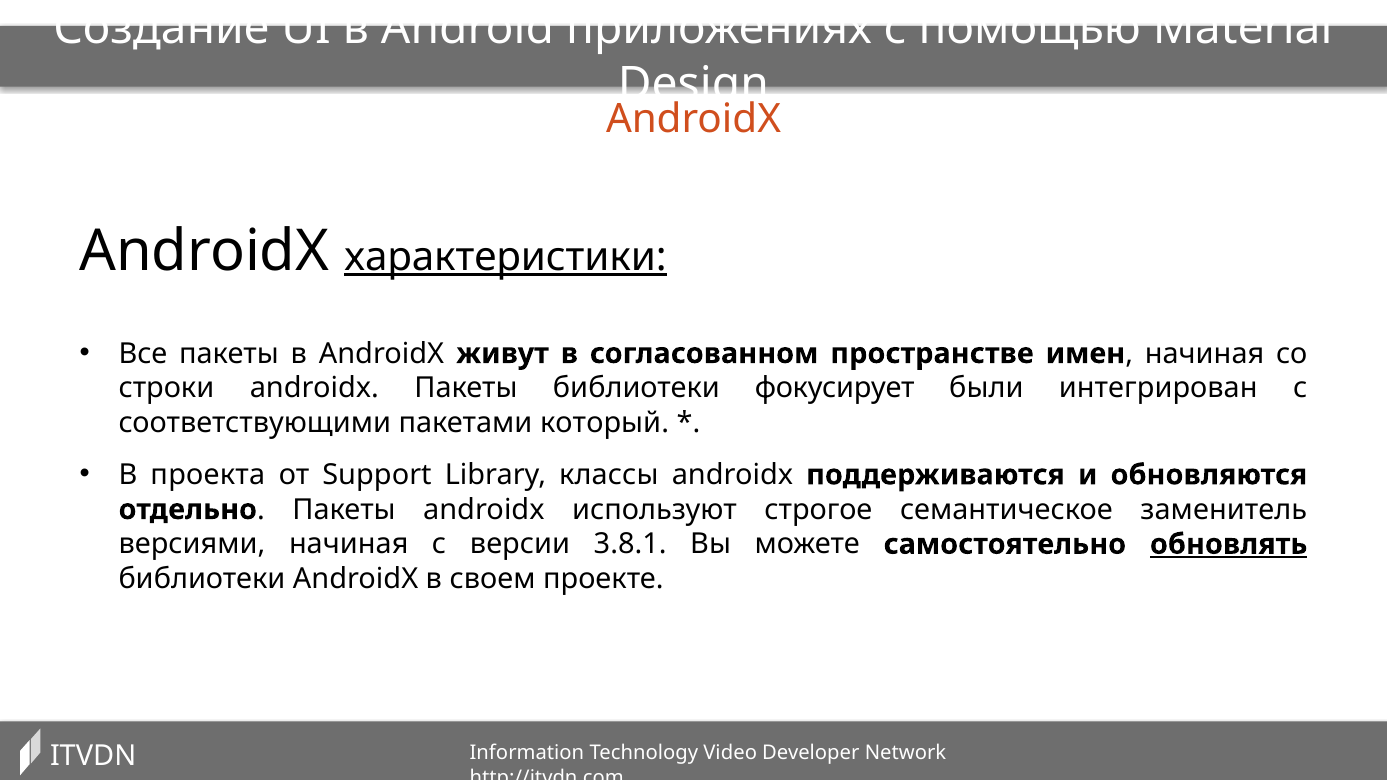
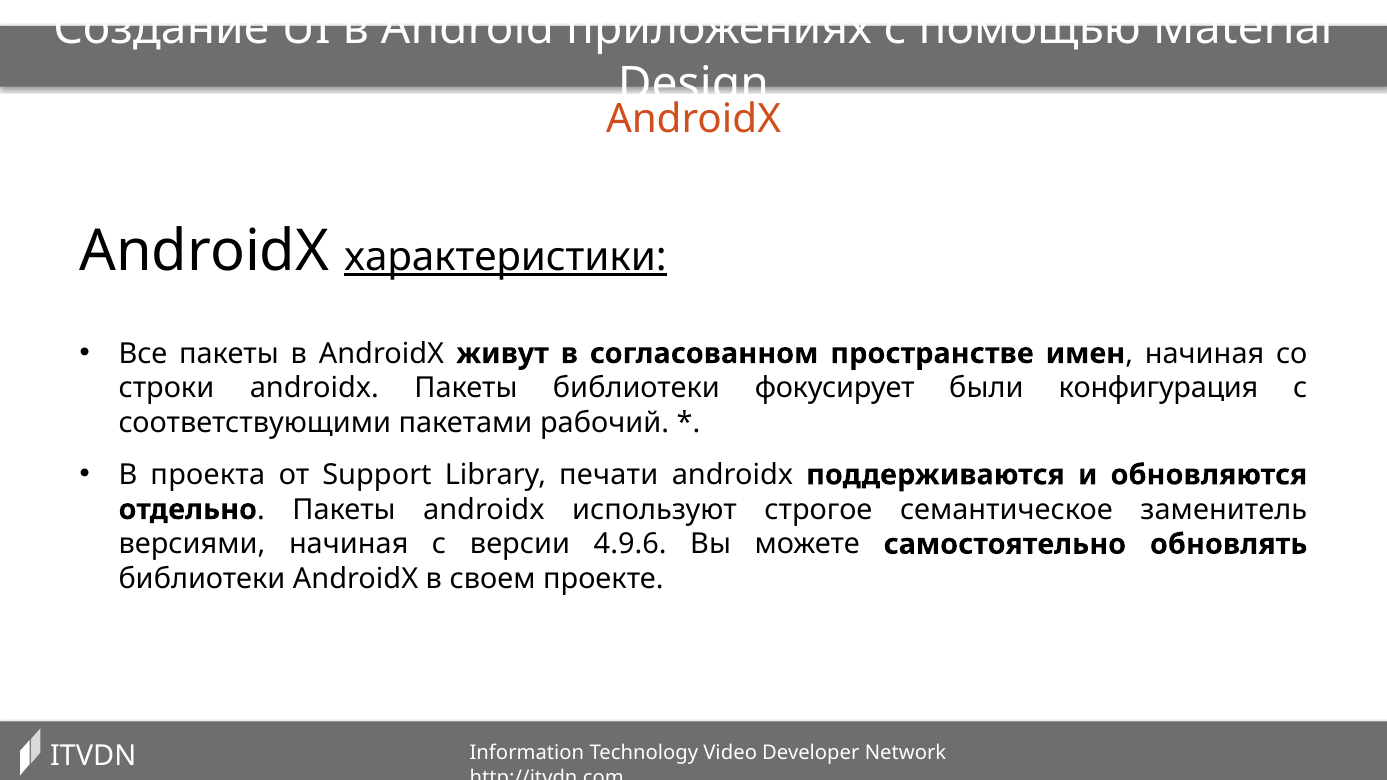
интегрирован: интегрирован -> конфигурация
который: который -> рабочий
классы: классы -> печати
3.8.1: 3.8.1 -> 4.9.6
обновлять underline: present -> none
